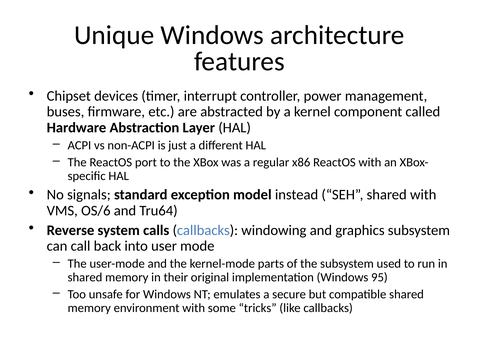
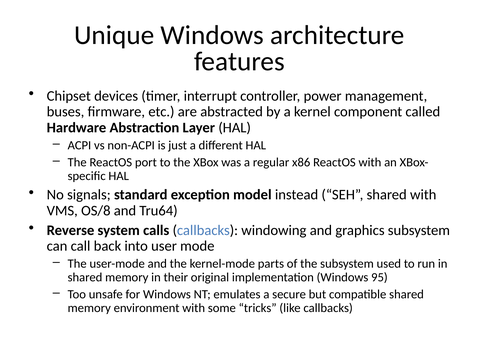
OS/6: OS/6 -> OS/8
